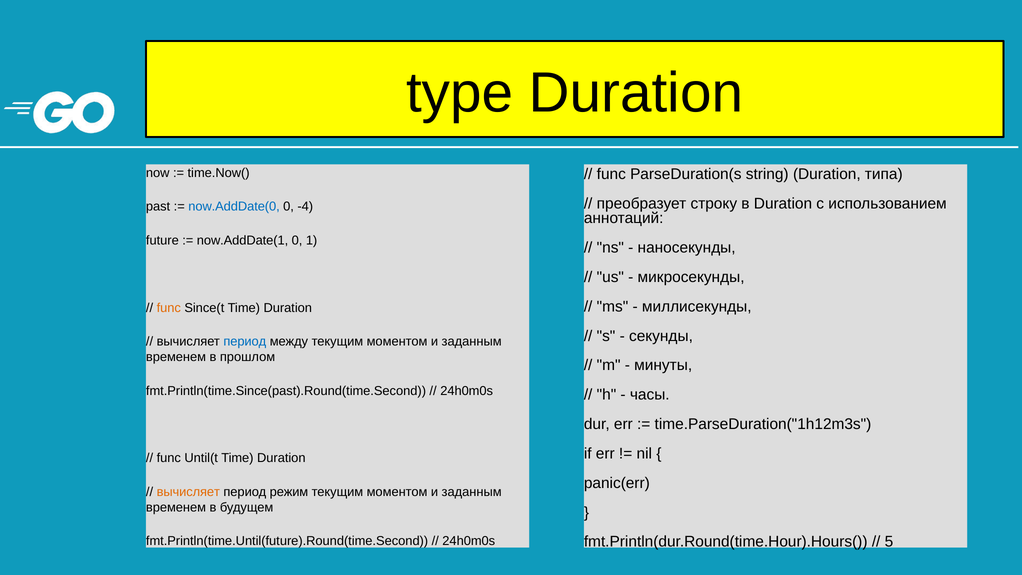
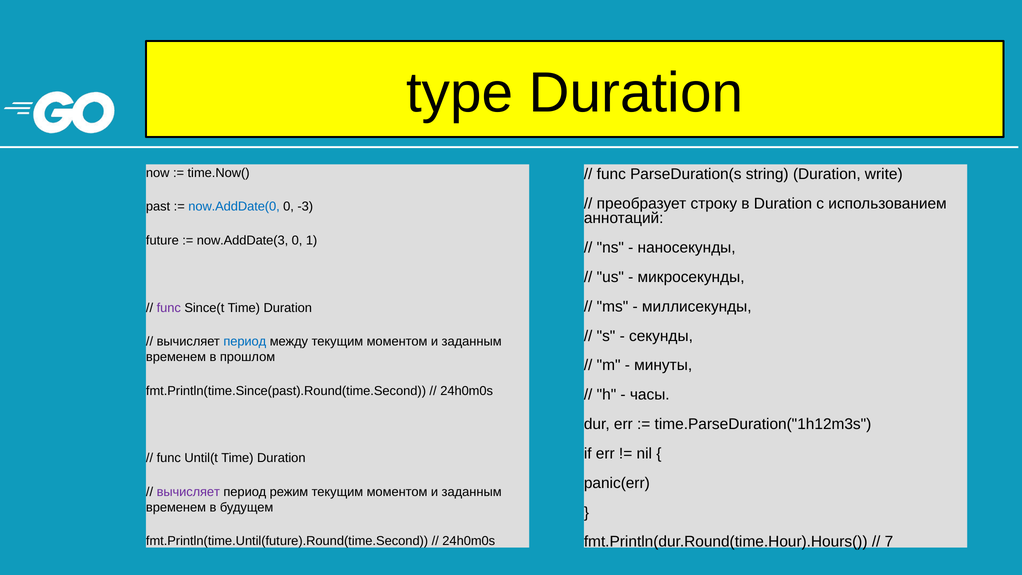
типа: типа -> write
-4: -4 -> -3
now.AddDate(1: now.AddDate(1 -> now.AddDate(3
func at (169, 308) colour: orange -> purple
вычисляет at (188, 492) colour: orange -> purple
5: 5 -> 7
